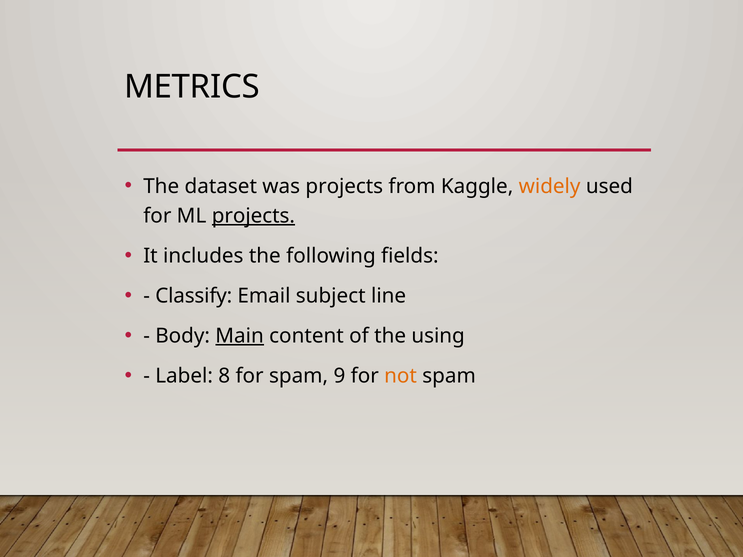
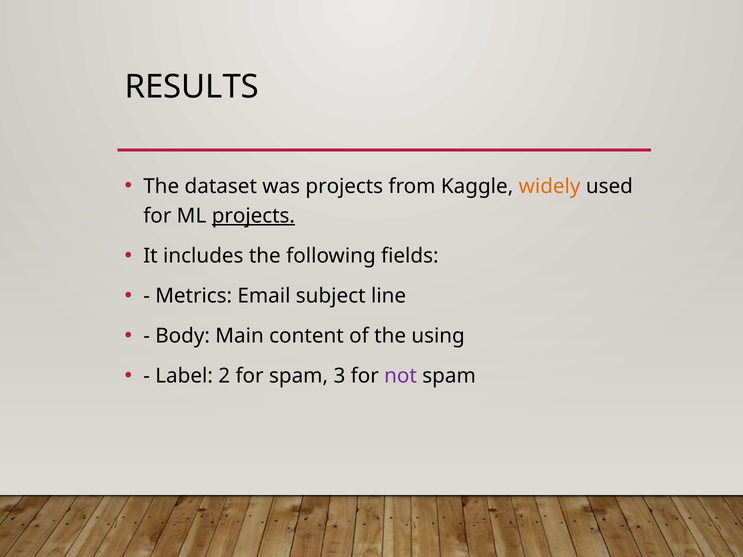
METRICS: METRICS -> RESULTS
Classify: Classify -> Metrics
Main underline: present -> none
8: 8 -> 2
9: 9 -> 3
not colour: orange -> purple
